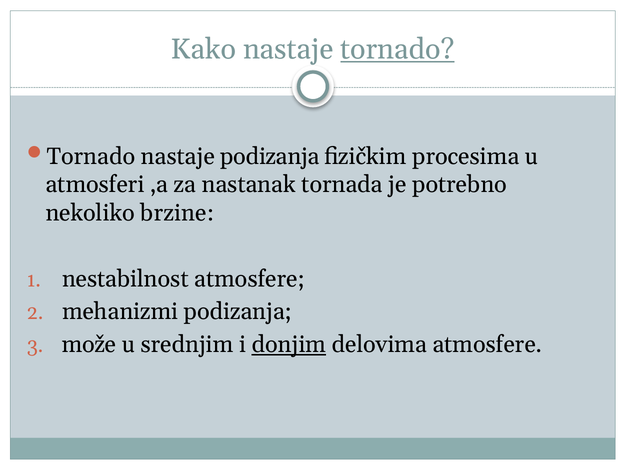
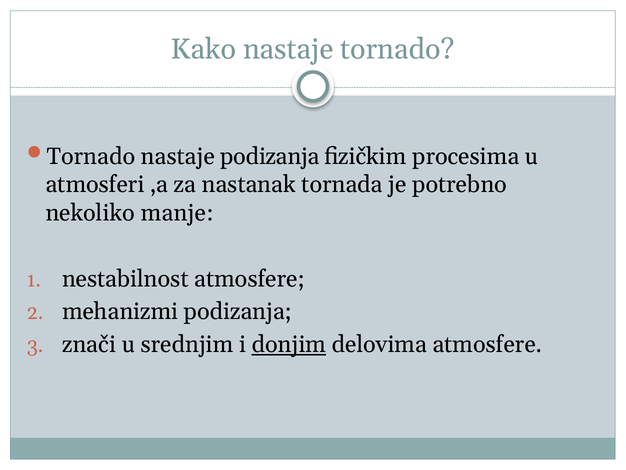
tornado at (397, 49) underline: present -> none
brzine: brzine -> manje
može: može -> znači
